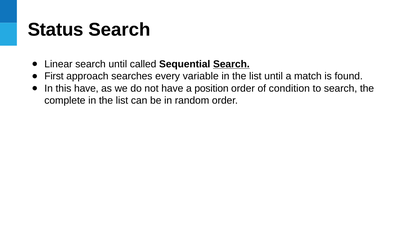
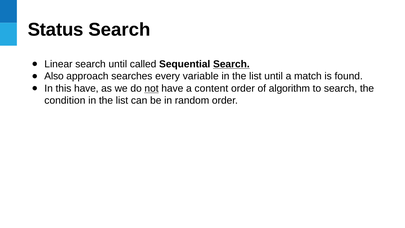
First: First -> Also
not underline: none -> present
position: position -> content
condition: condition -> algorithm
complete: complete -> condition
